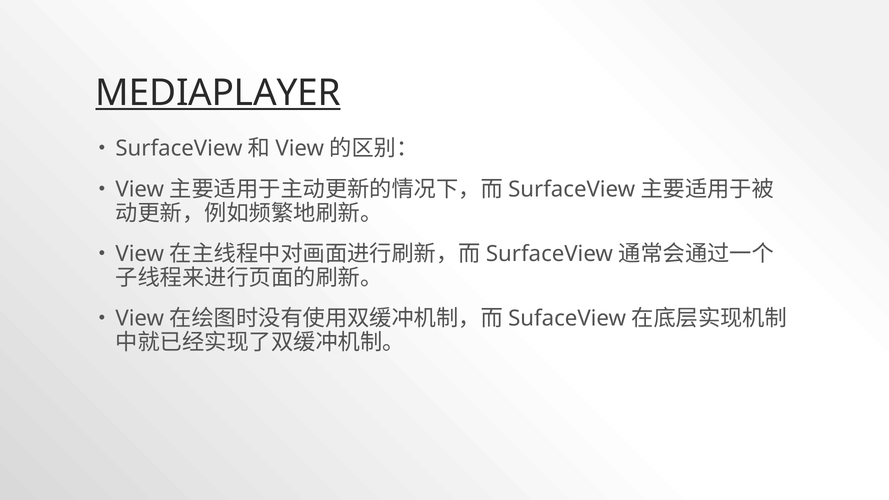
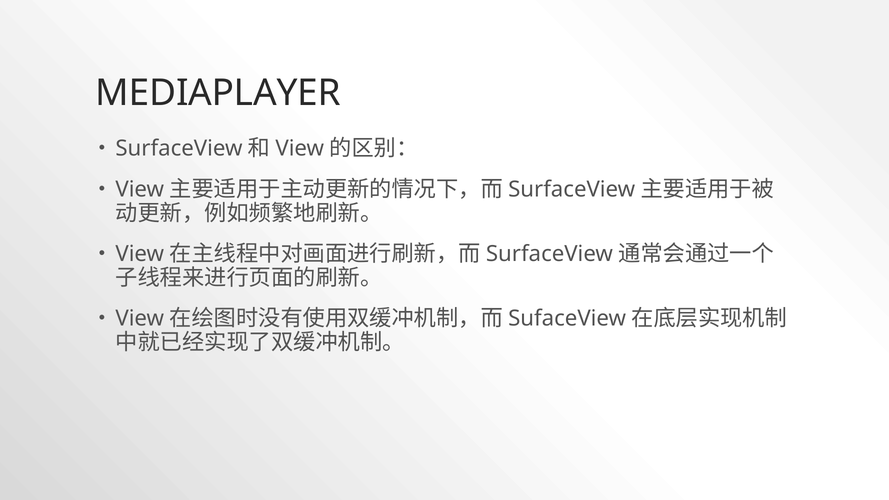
MEDIAPLAYER underline: present -> none
